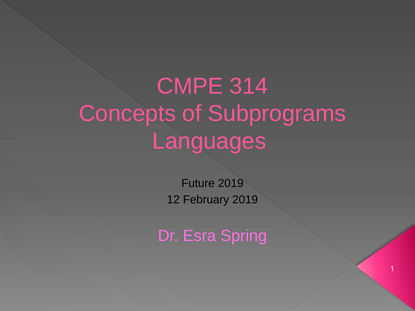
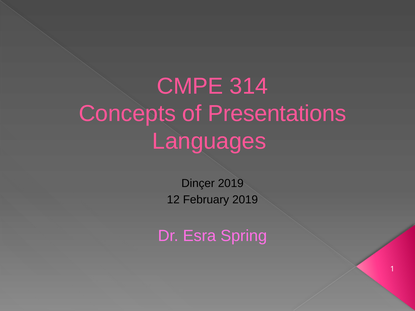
Subprograms: Subprograms -> Presentations
Future: Future -> Dinçer
